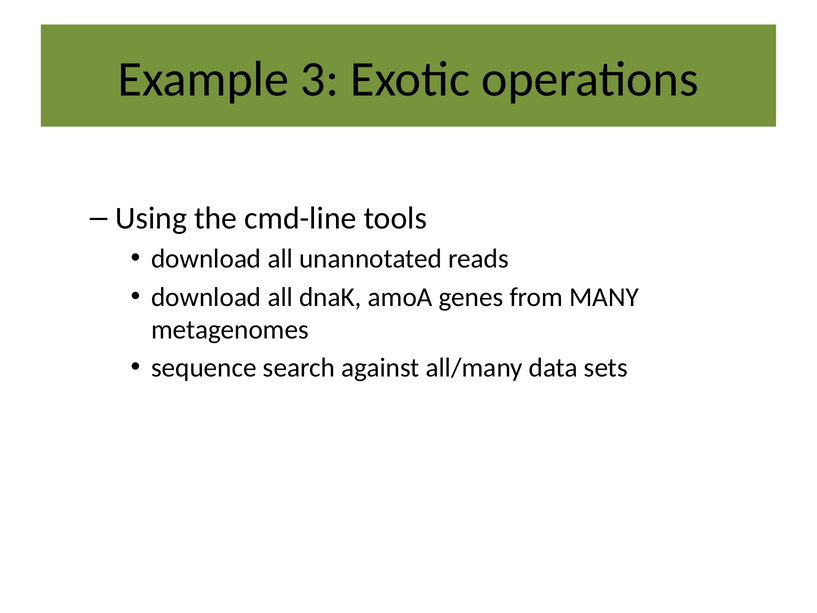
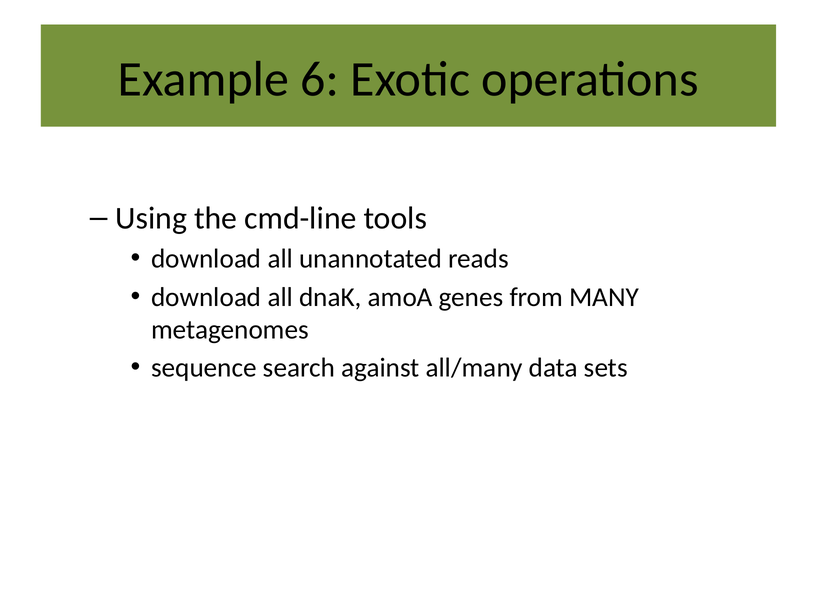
3: 3 -> 6
